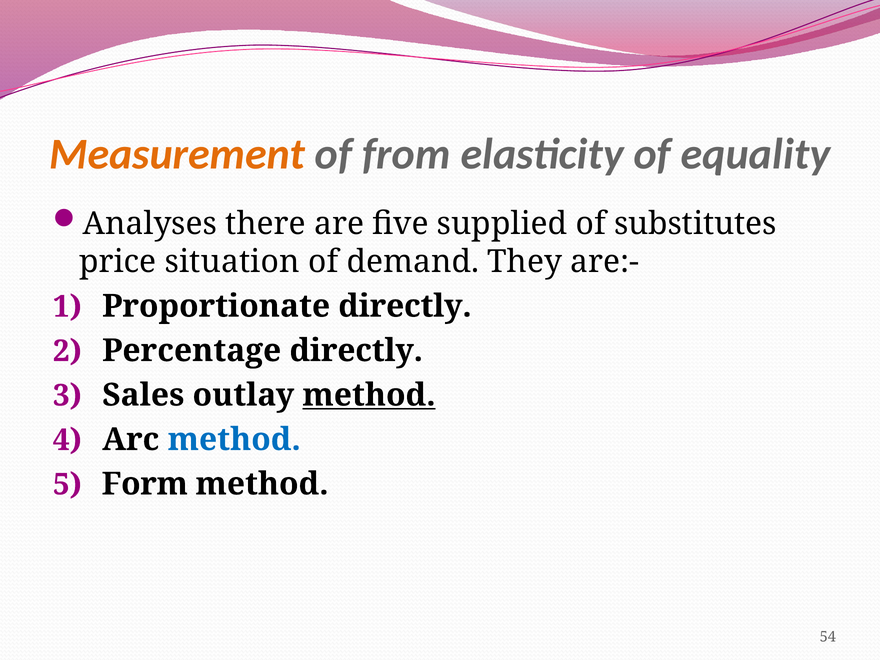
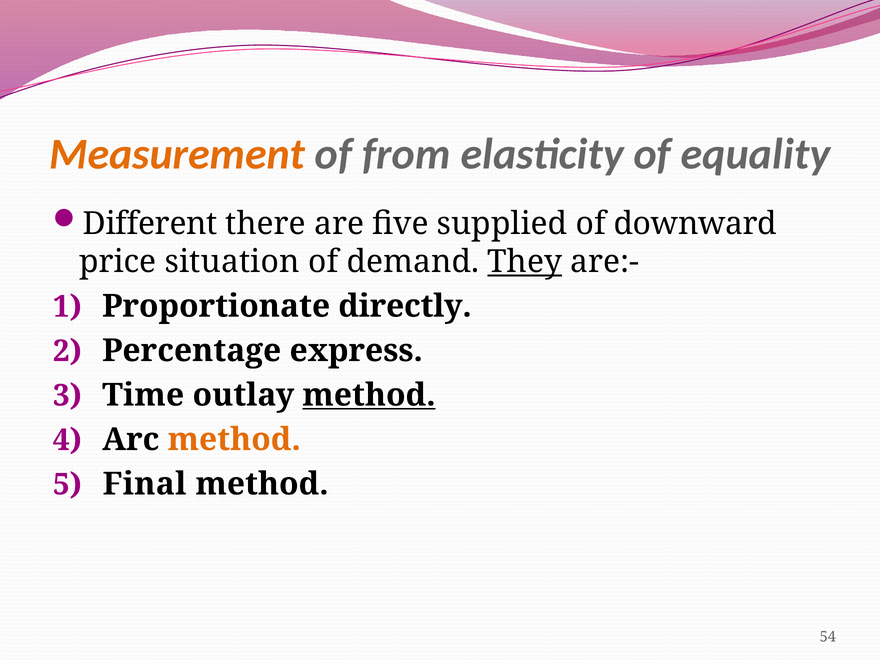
Analyses: Analyses -> Different
substitutes: substitutes -> downward
They underline: none -> present
Percentage directly: directly -> express
Sales: Sales -> Time
method at (234, 440) colour: blue -> orange
Form: Form -> Final
